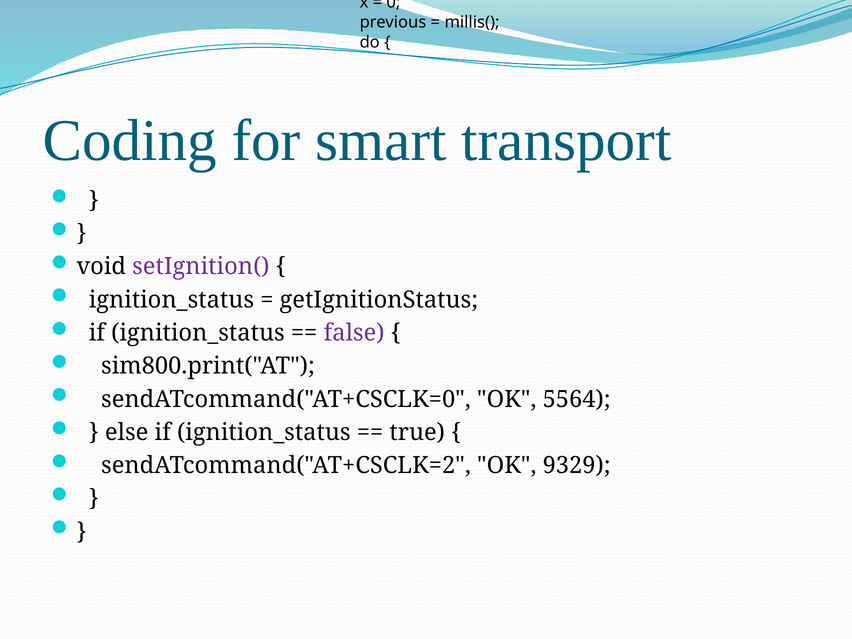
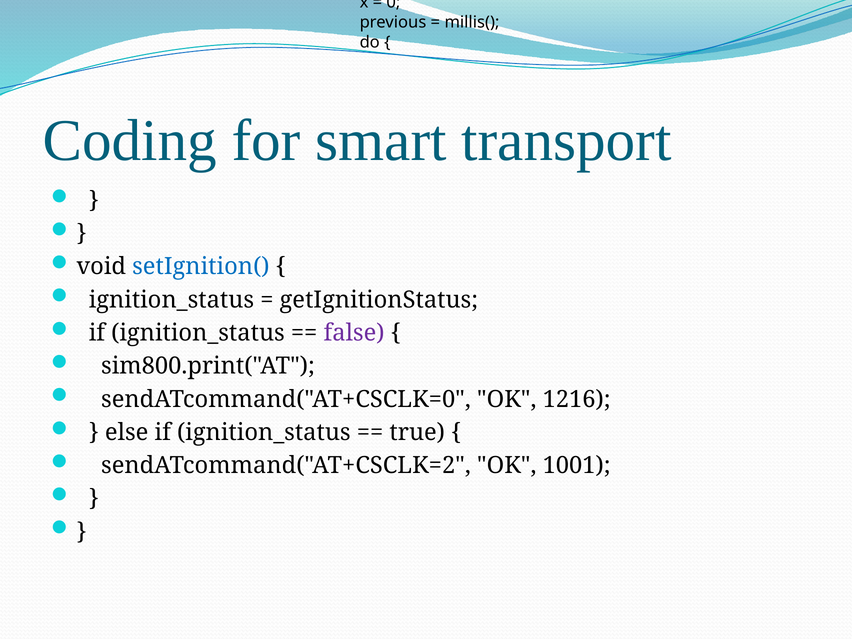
setIgnition( colour: purple -> blue
5564: 5564 -> 1216
9329: 9329 -> 1001
